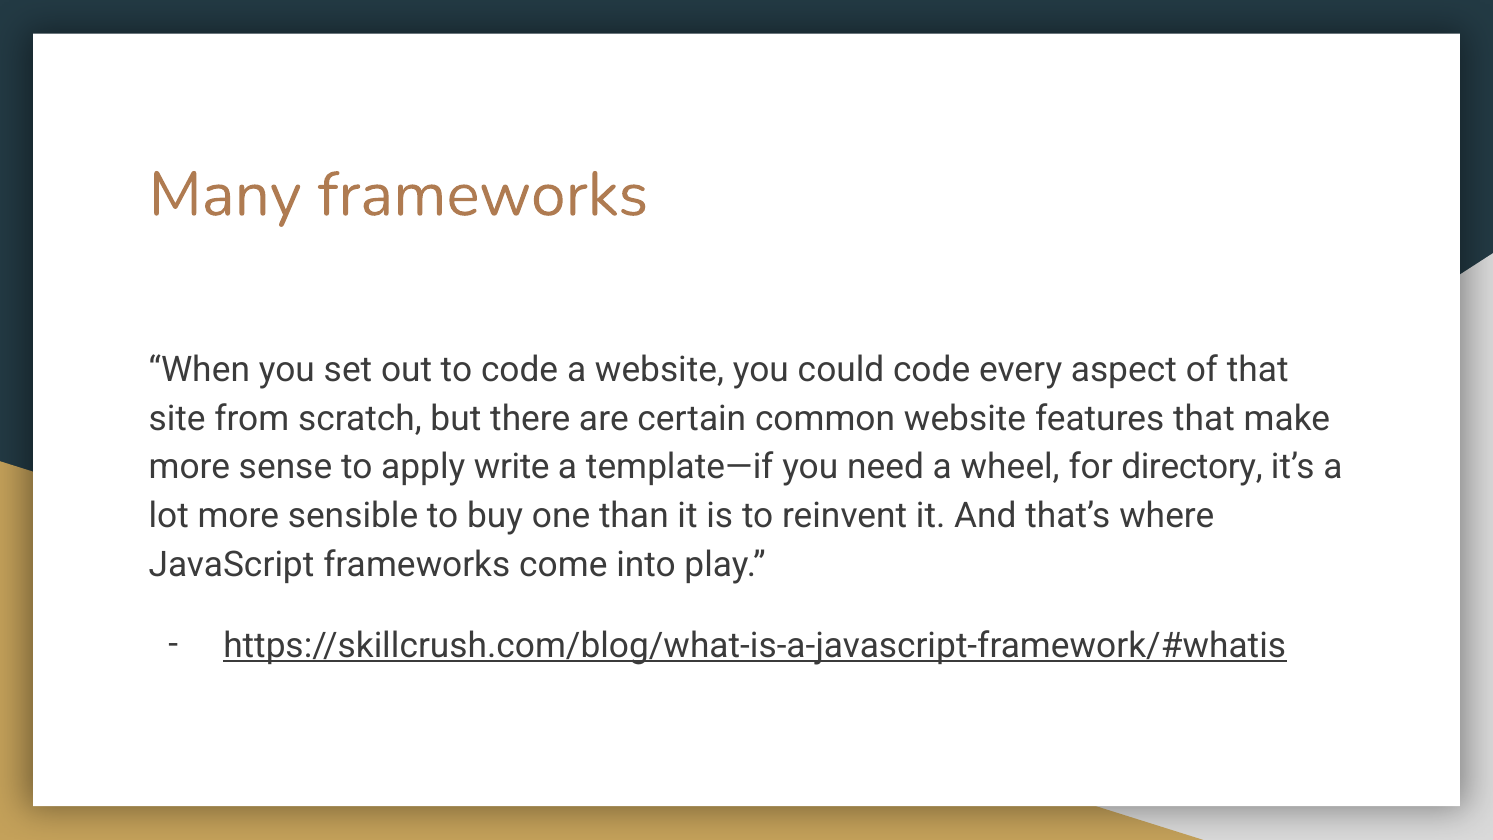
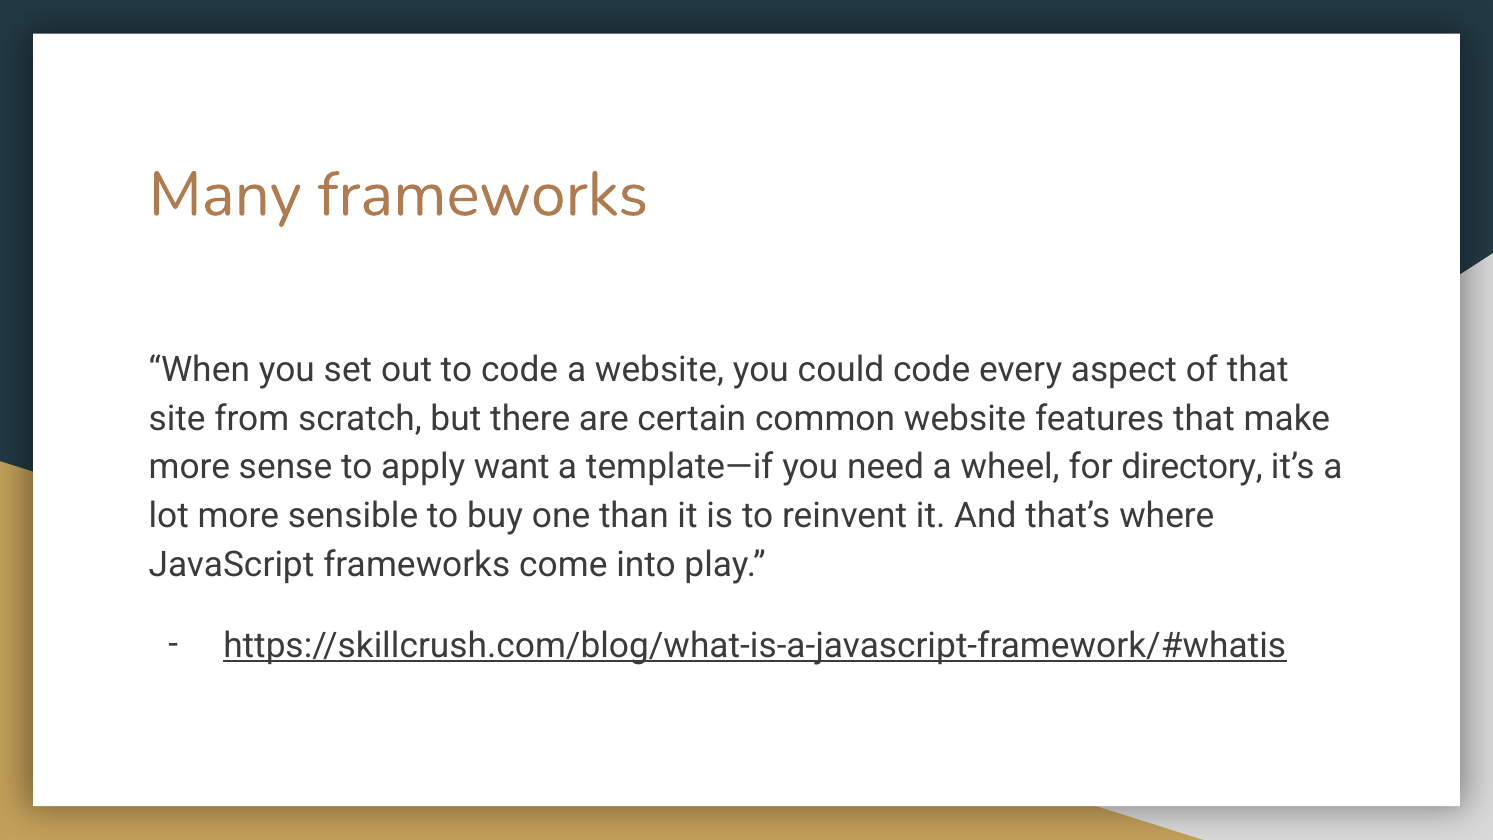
write: write -> want
